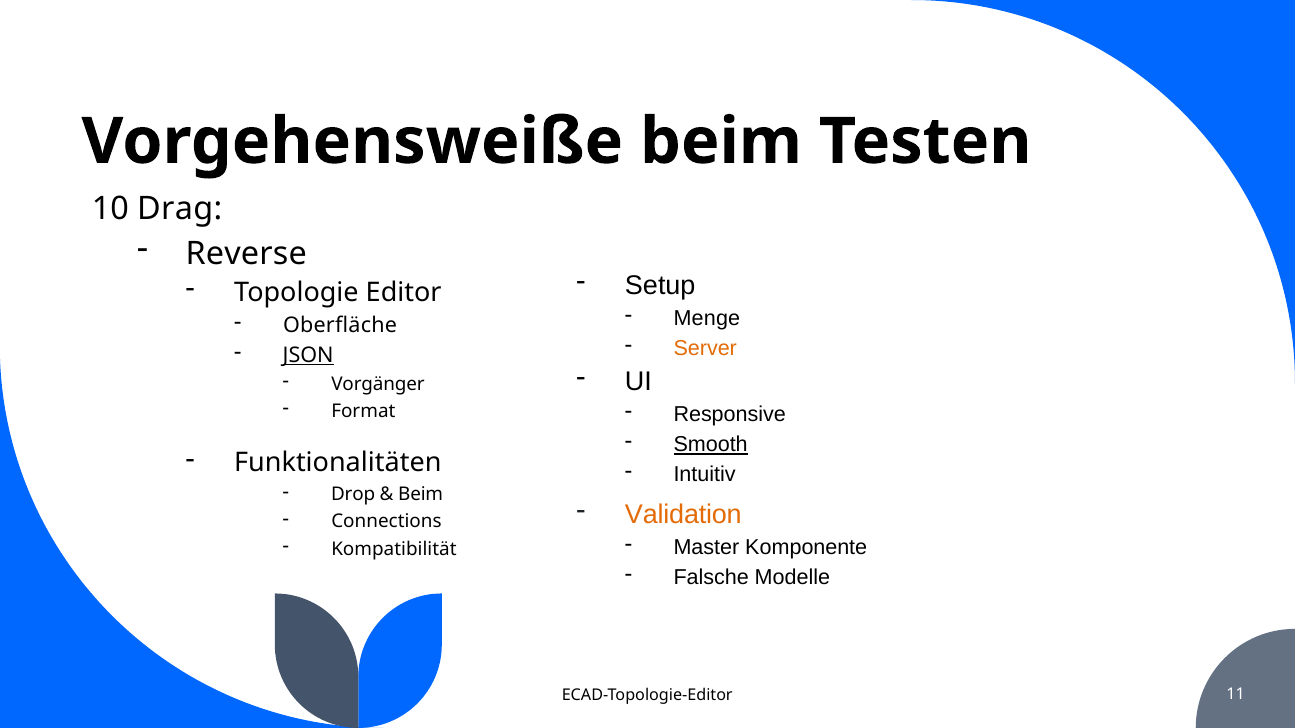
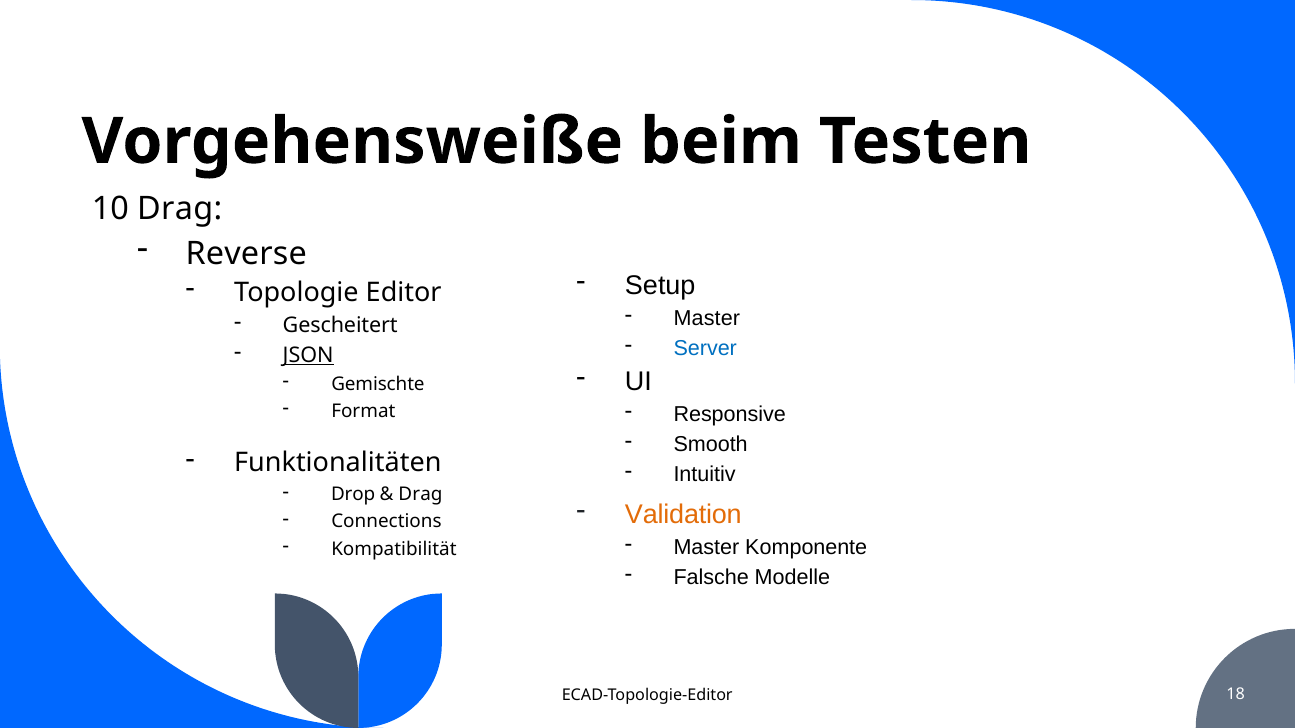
Menge at (707, 319): Menge -> Master
Oberfläche: Oberfläche -> Gescheitert
Server colour: orange -> blue
Vorgänger: Vorgänger -> Gemischte
Smooth underline: present -> none
Beim at (421, 495): Beim -> Drag
11: 11 -> 18
